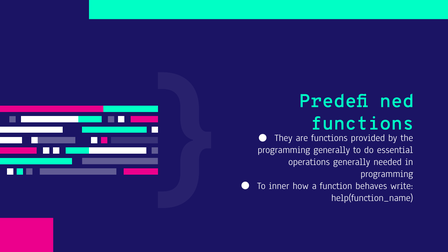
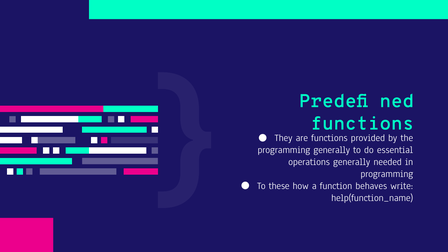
inner: inner -> these
